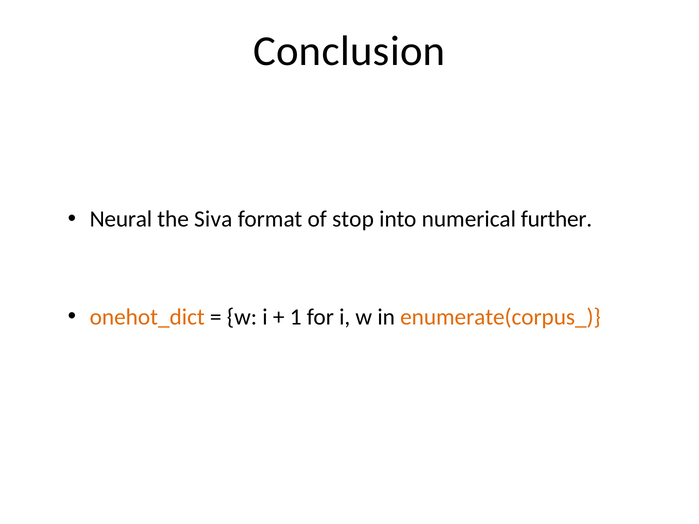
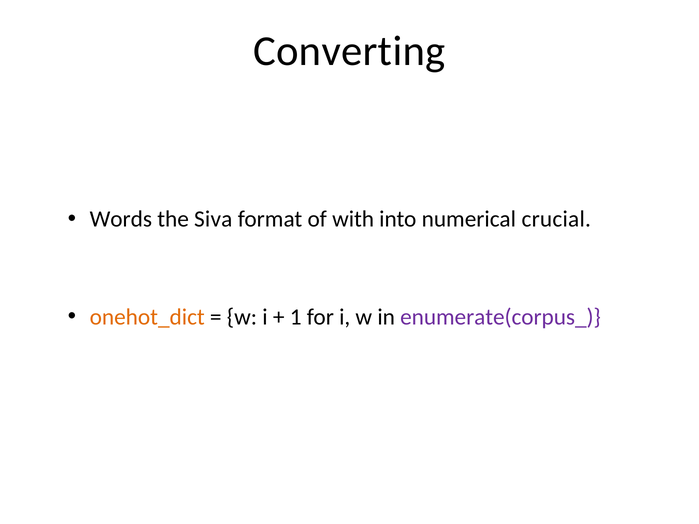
Conclusion: Conclusion -> Converting
Neural: Neural -> Words
stop: stop -> with
further: further -> crucial
enumerate(corpus_ colour: orange -> purple
